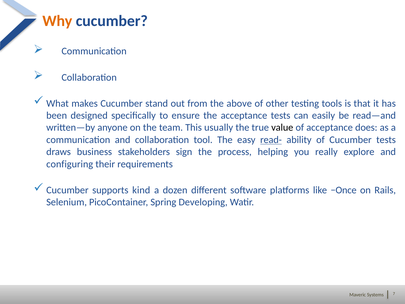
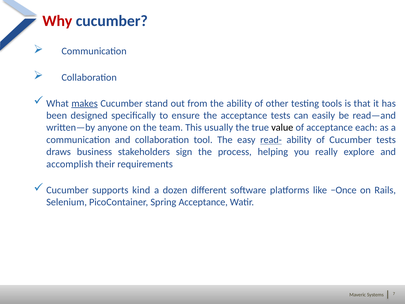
Why colour: orange -> red
makes underline: none -> present
the above: above -> ability
does: does -> each
configuring: configuring -> accomplish
Spring Developing: Developing -> Acceptance
